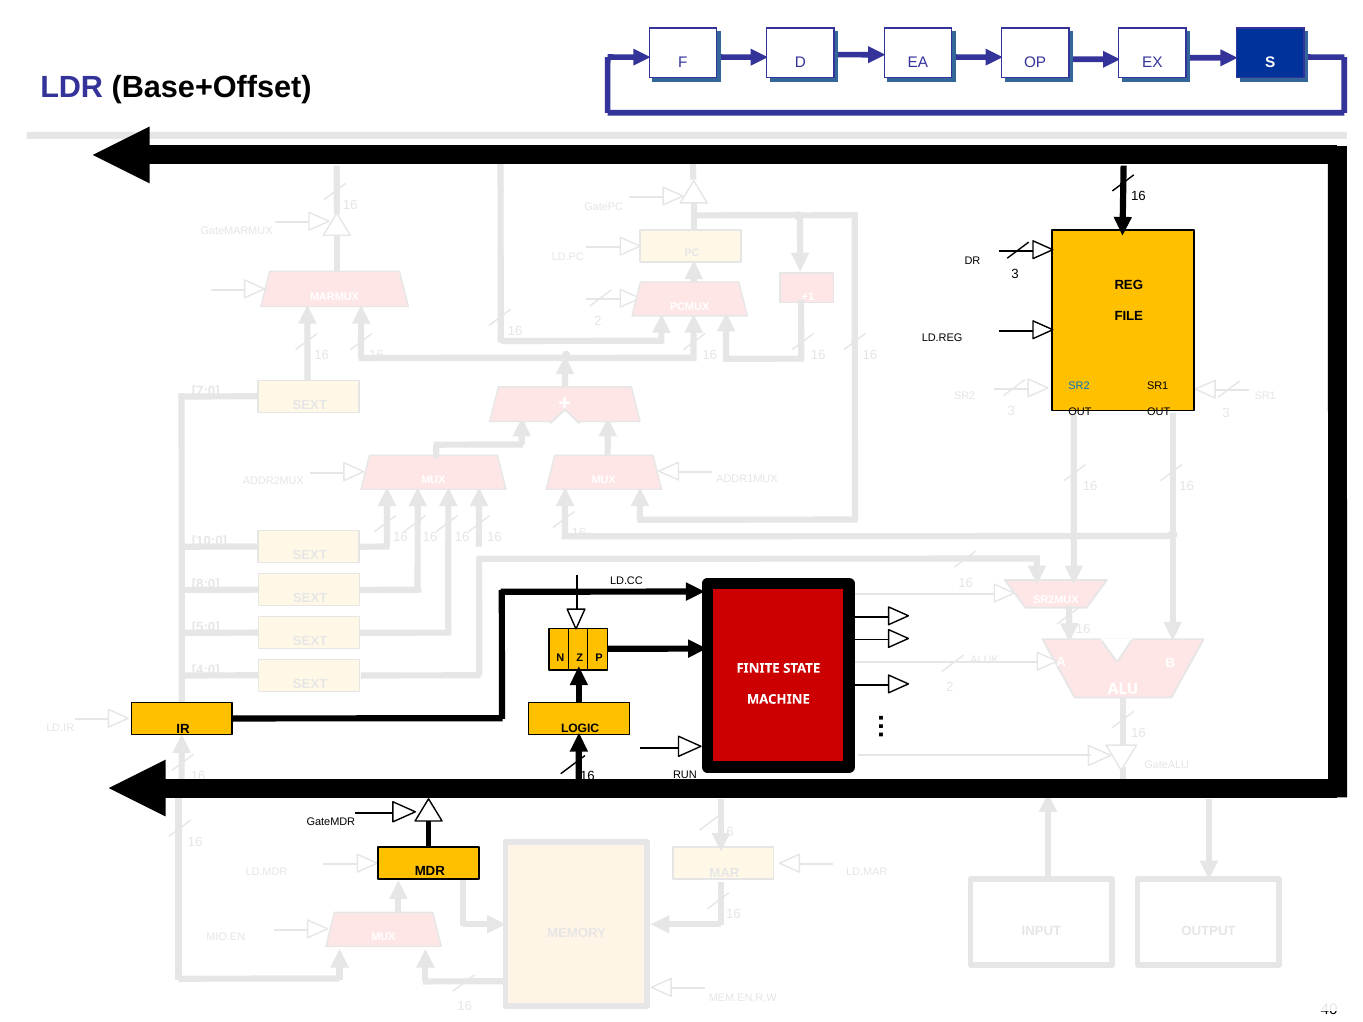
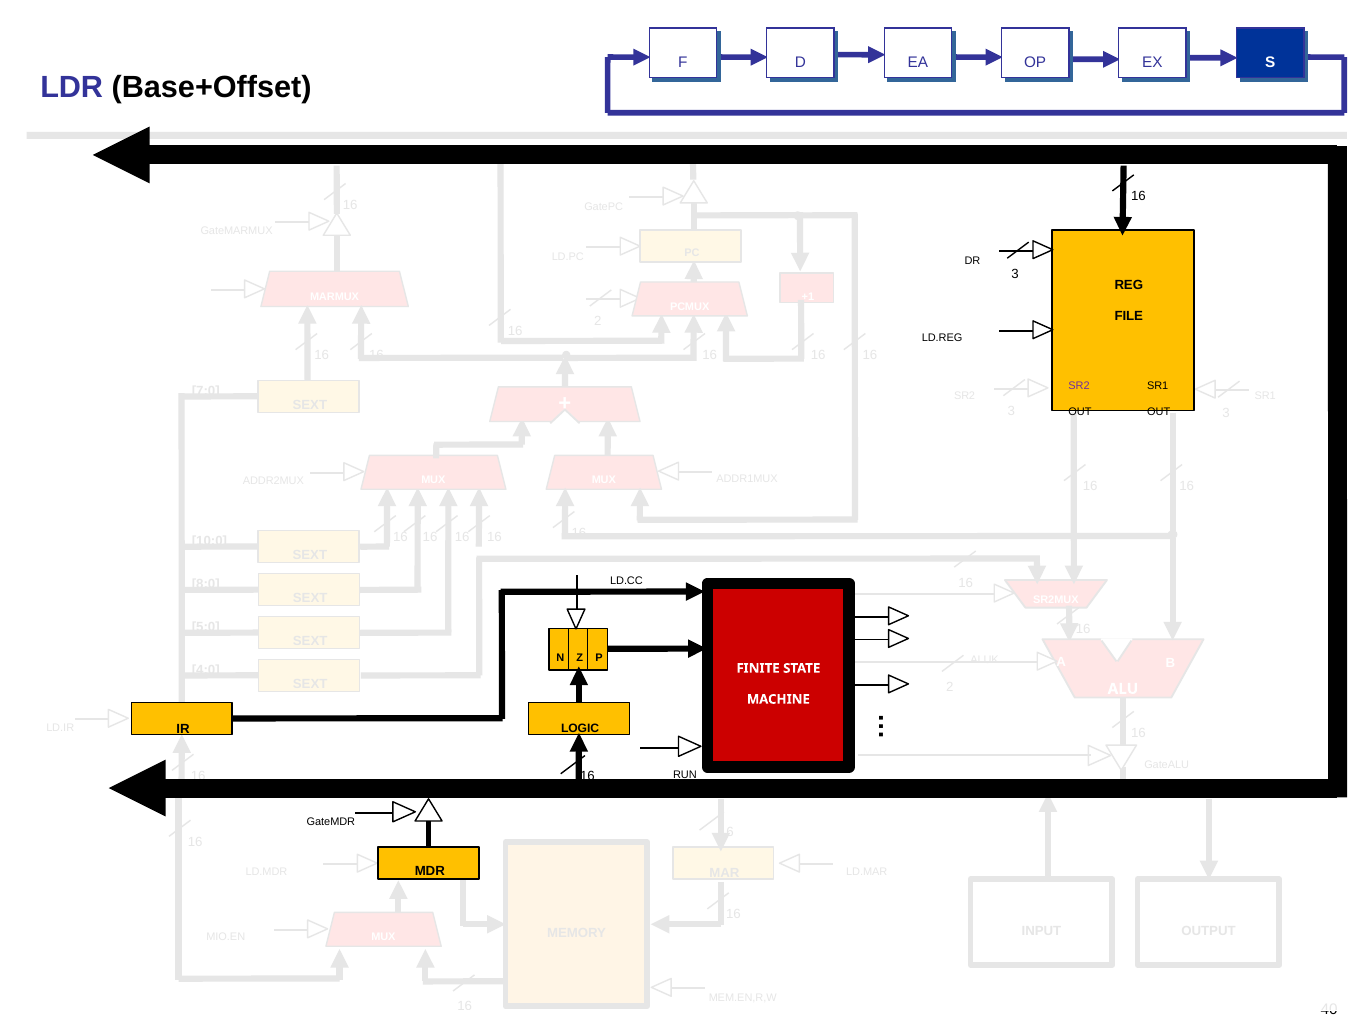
SR2 at (1079, 386) colour: blue -> purple
